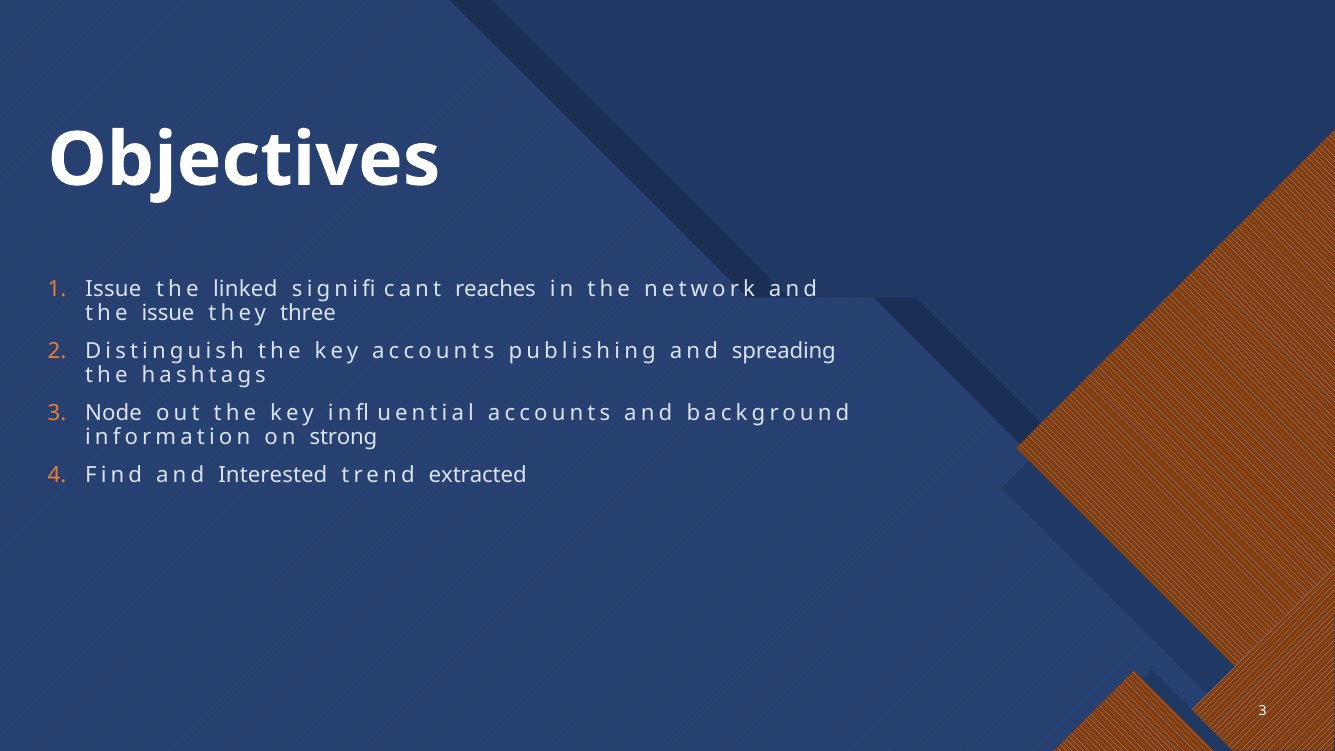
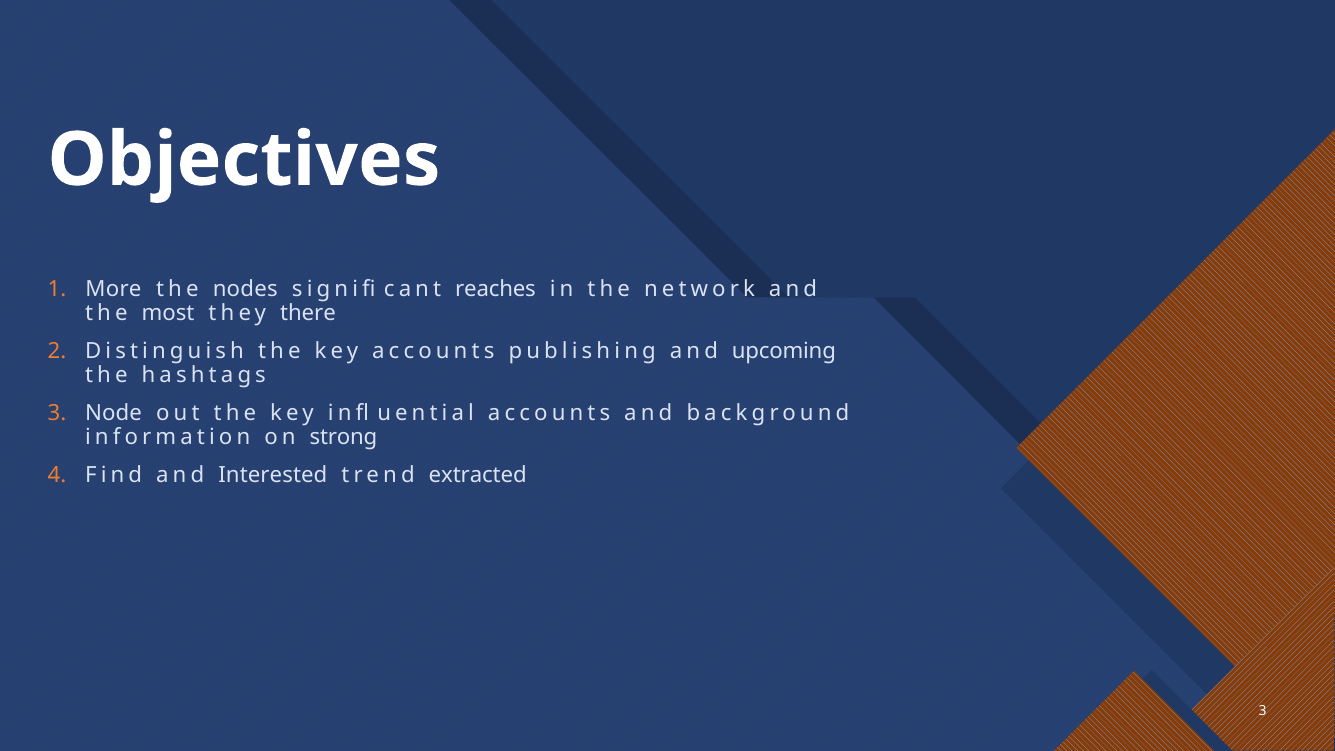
Issue at (113, 290): Issue -> More
linked: linked -> nodes
the issue: issue -> most
three: three -> there
spreading: spreading -> upcoming
